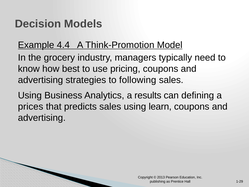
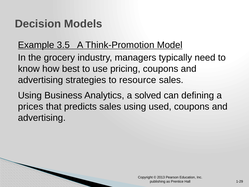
4.4: 4.4 -> 3.5
following: following -> resource
results: results -> solved
learn: learn -> used
